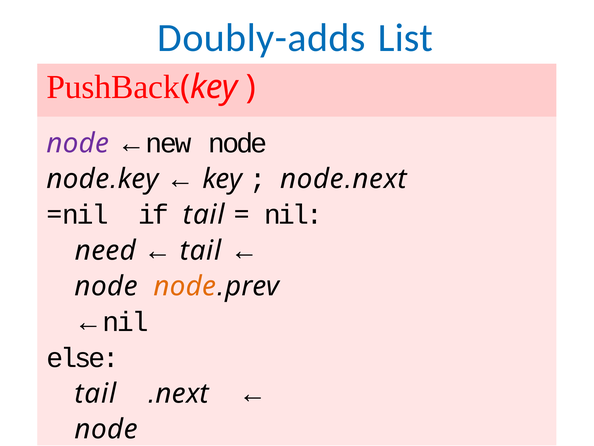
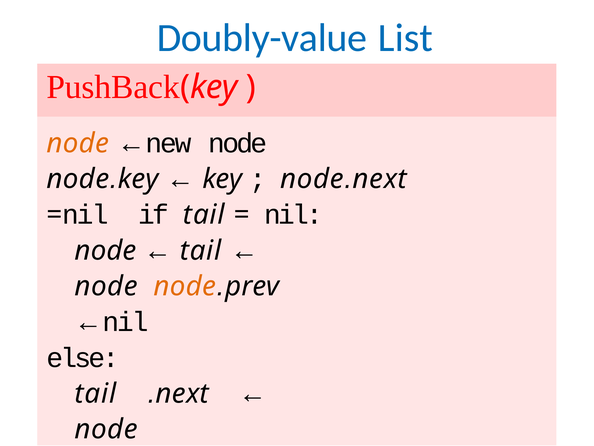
Doubly-adds: Doubly-adds -> Doubly-value
node at (78, 143) colour: purple -> orange
need at (105, 250): need -> node
